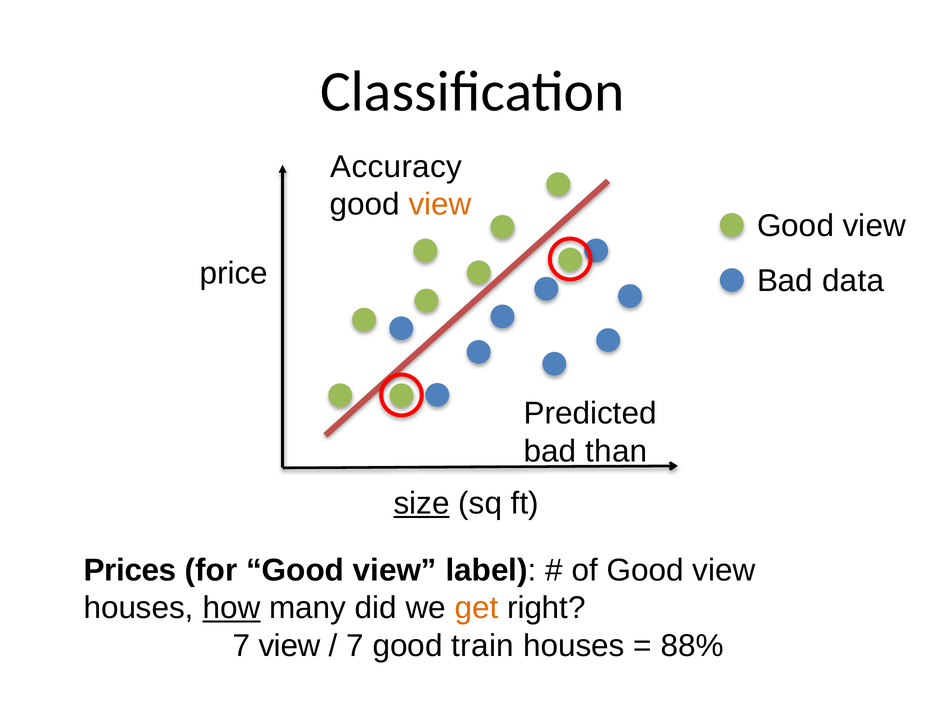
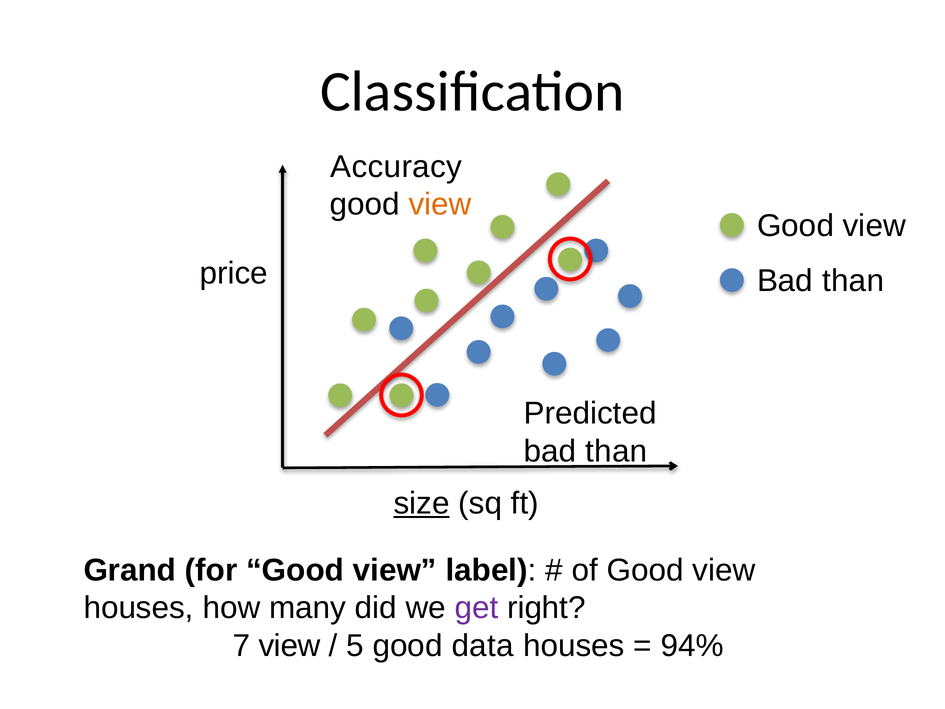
data at (853, 281): data -> than
Prices: Prices -> Grand
how underline: present -> none
get colour: orange -> purple
7 at (355, 646): 7 -> 5
train: train -> data
88%: 88% -> 94%
